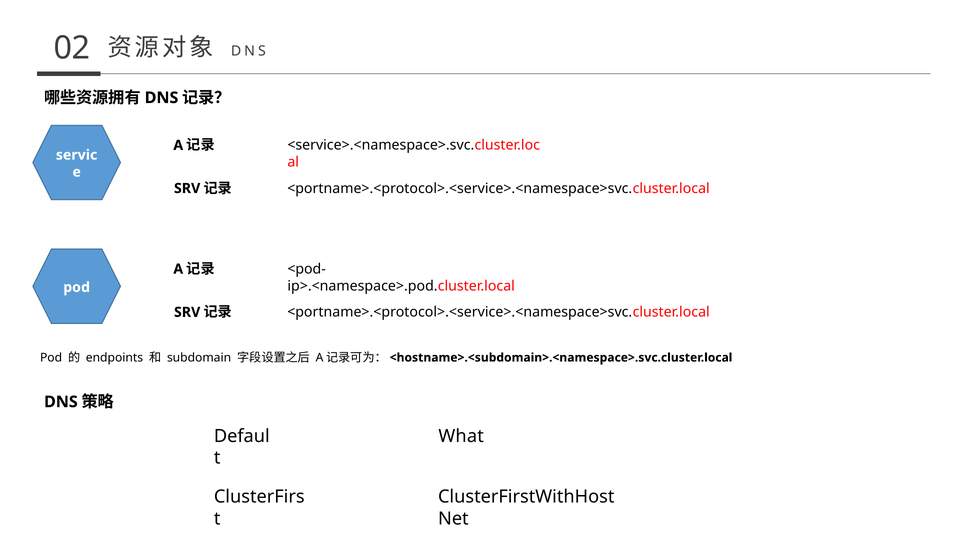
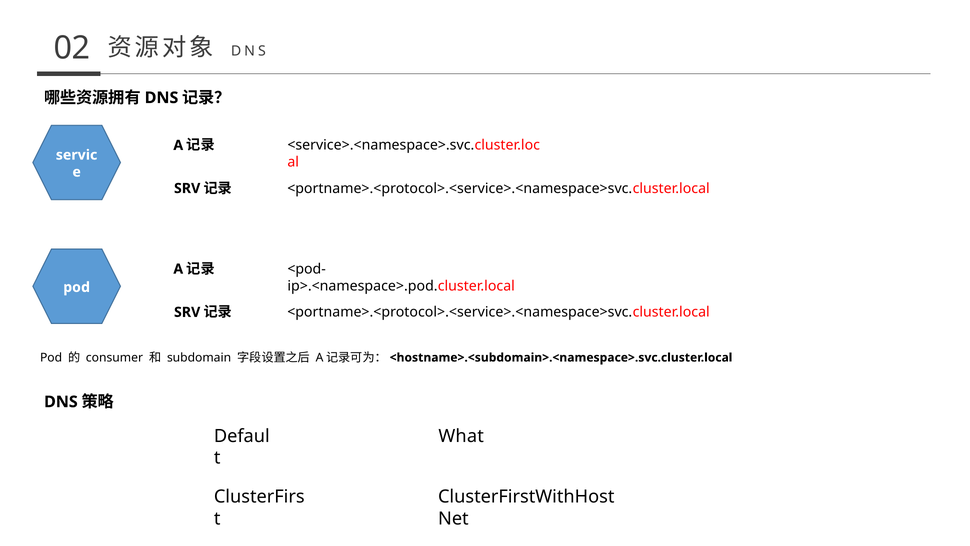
endpoints: endpoints -> consumer
